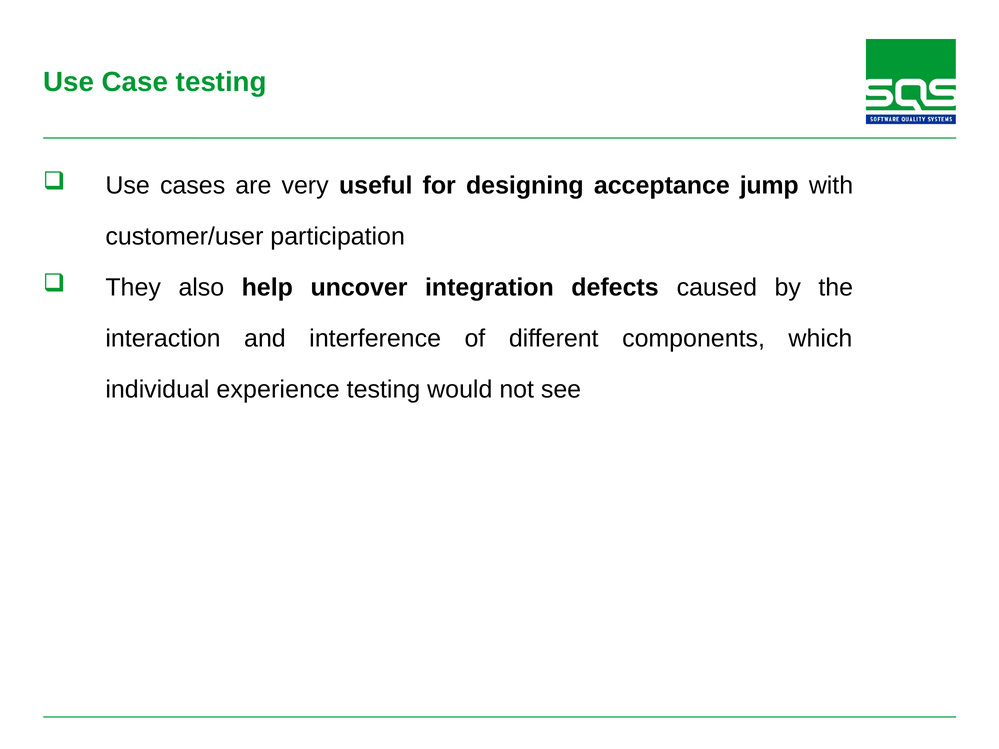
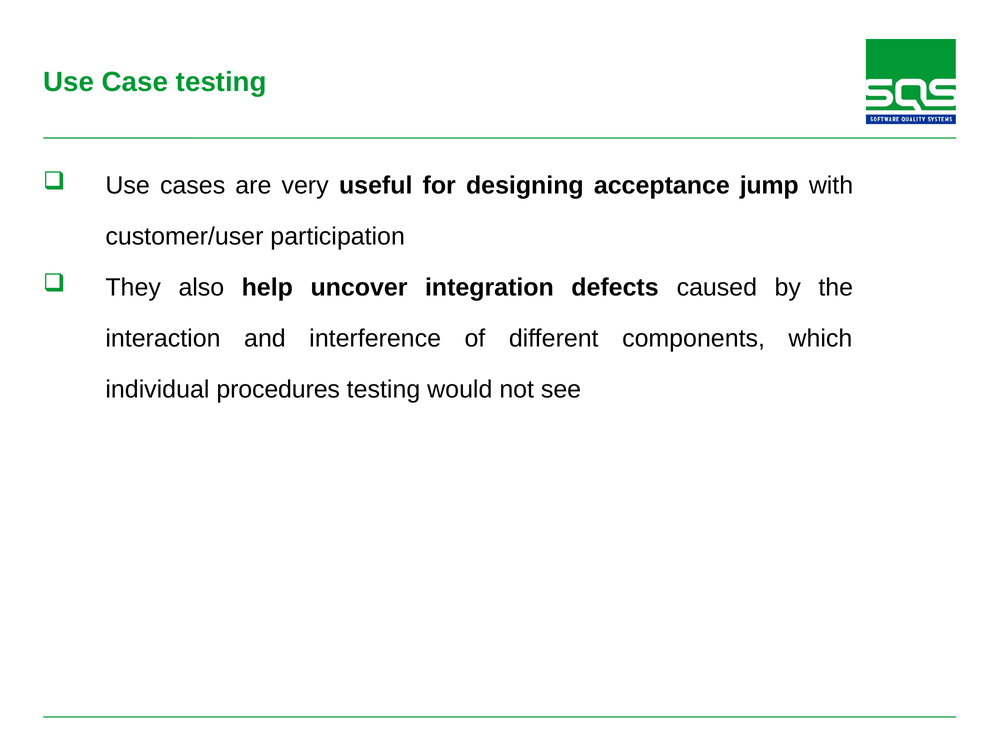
experience: experience -> procedures
